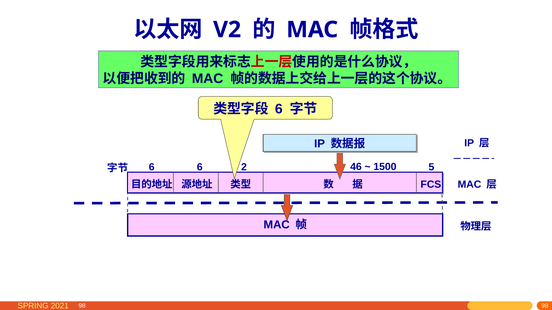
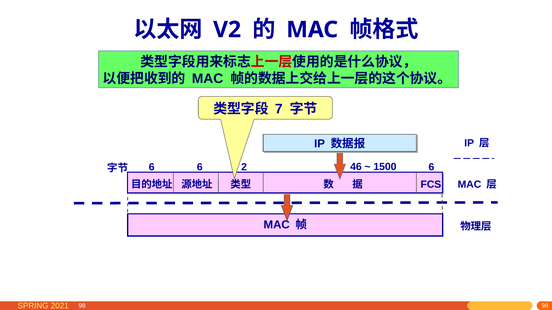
6 at (279, 109): 6 -> 7
5 at (431, 167): 5 -> 6
